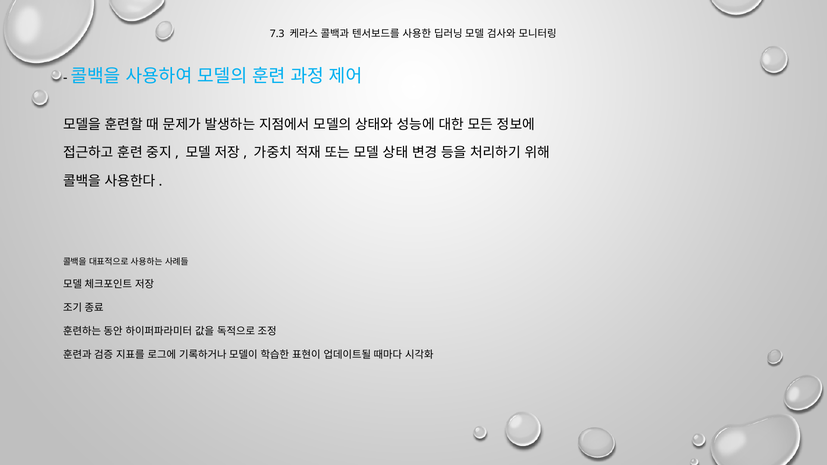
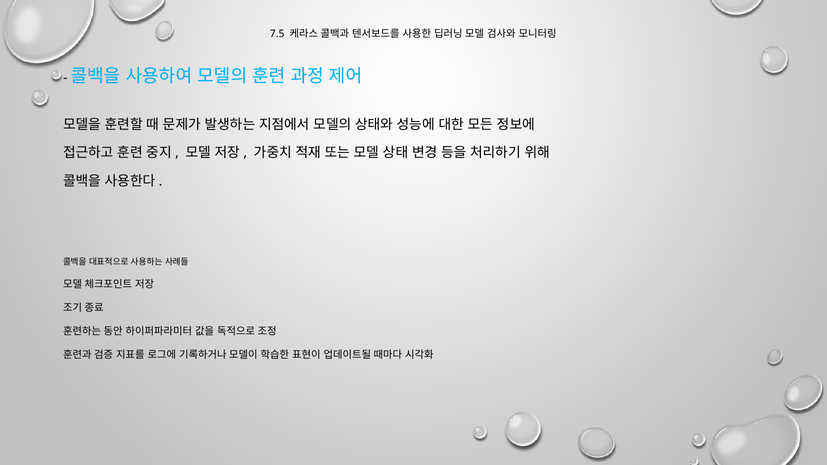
7.3: 7.3 -> 7.5
